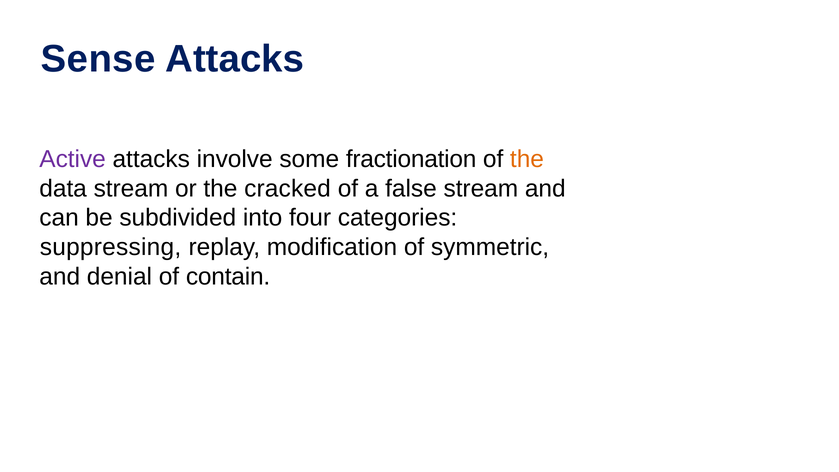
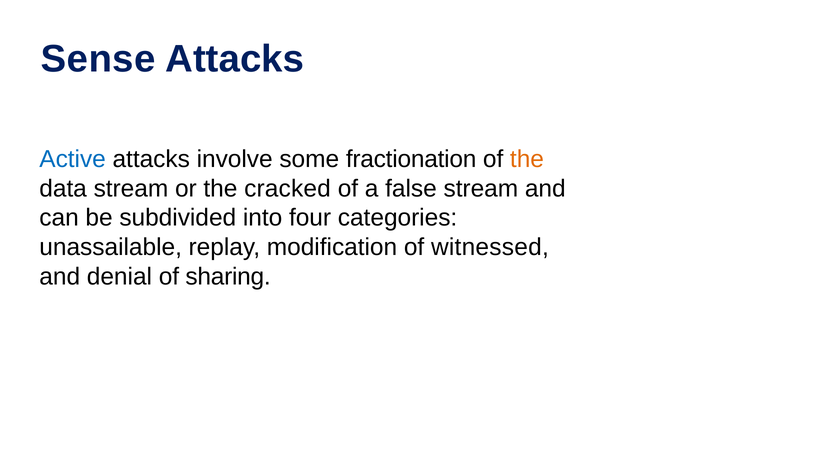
Active colour: purple -> blue
suppressing: suppressing -> unassailable
symmetric: symmetric -> witnessed
contain: contain -> sharing
